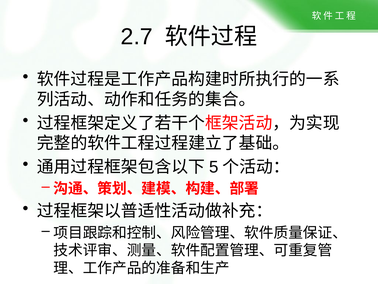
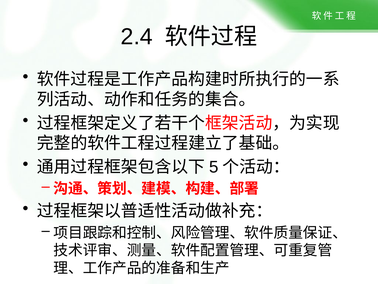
2.7: 2.7 -> 2.4
